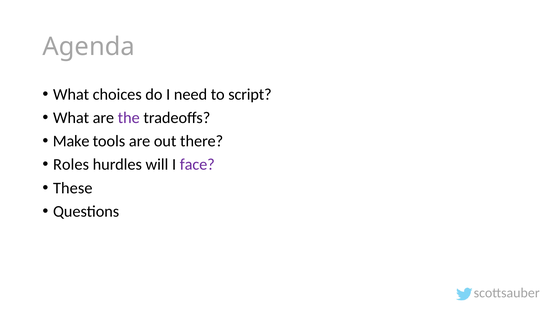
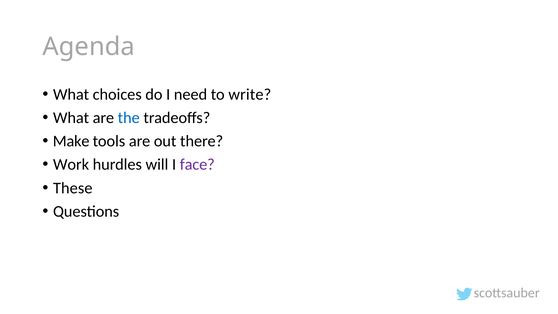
script: script -> write
the colour: purple -> blue
Roles: Roles -> Work
